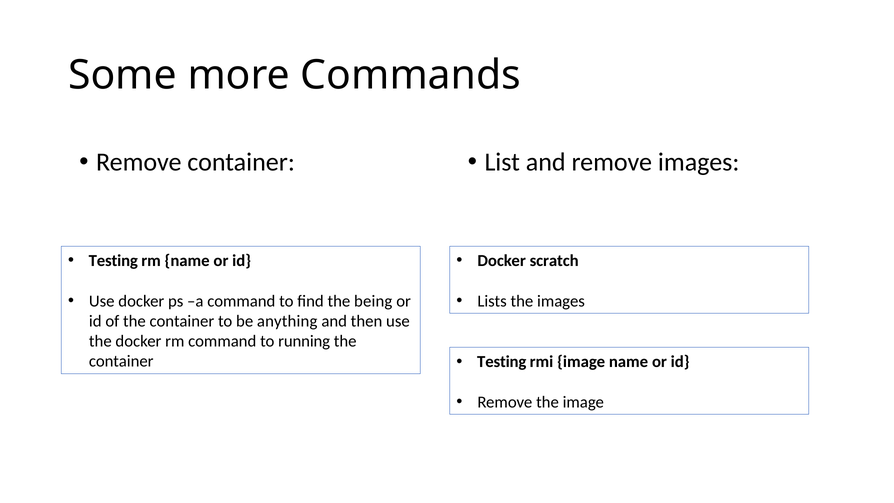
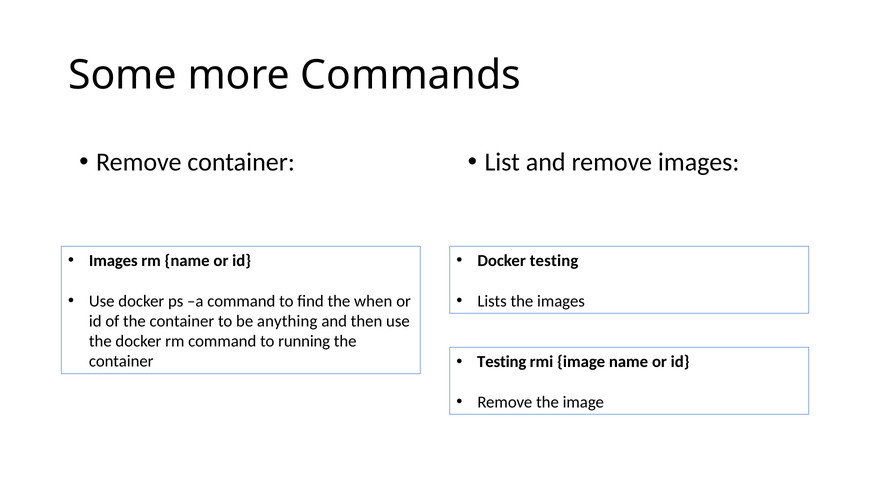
Testing at (113, 261): Testing -> Images
Docker scratch: scratch -> testing
being: being -> when
